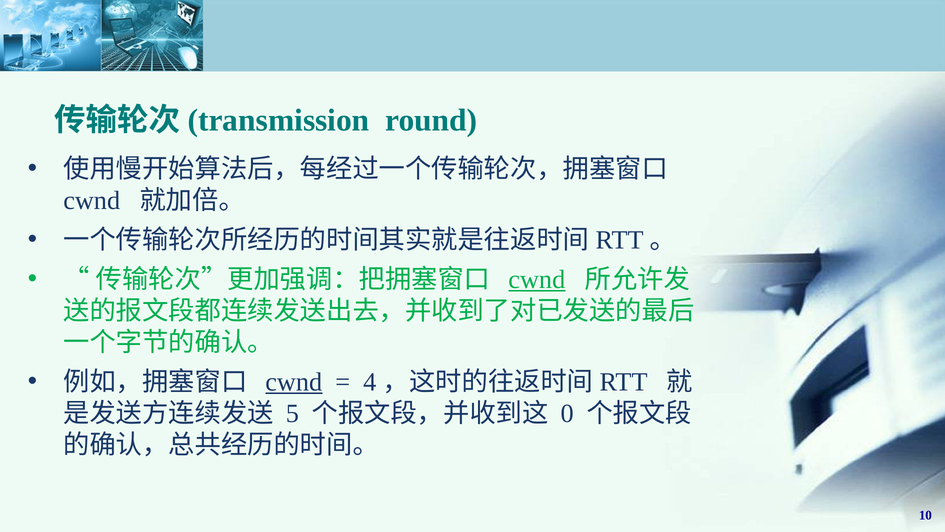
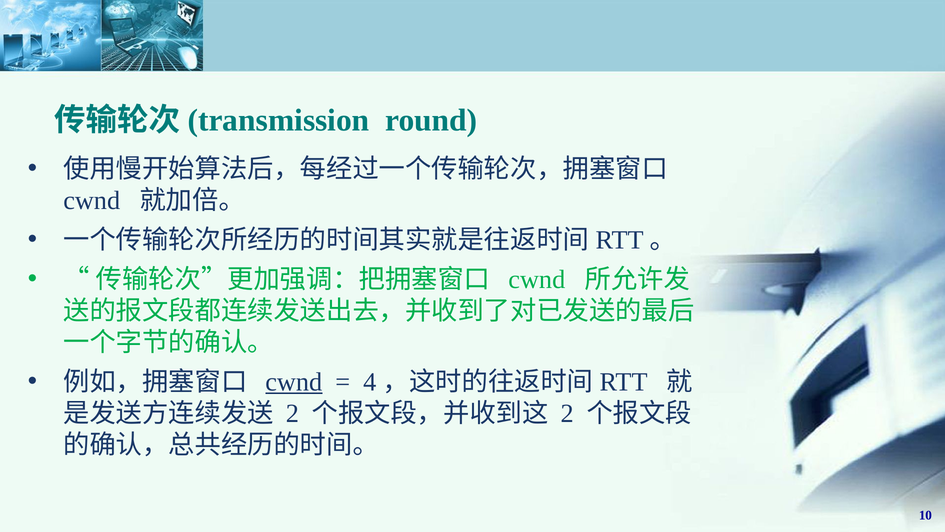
cwnd at (537, 279) underline: present -> none
5 at (292, 413): 5 -> 2
0 at (567, 413): 0 -> 2
